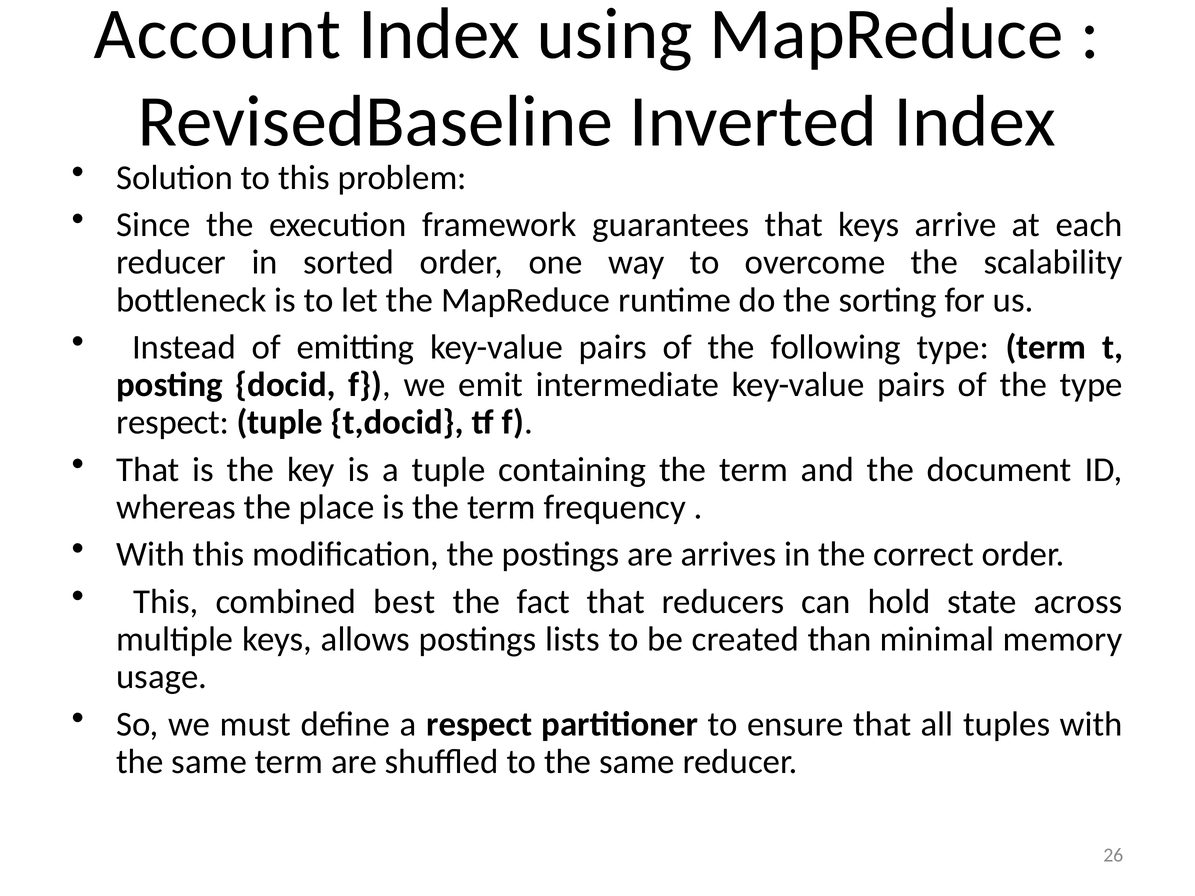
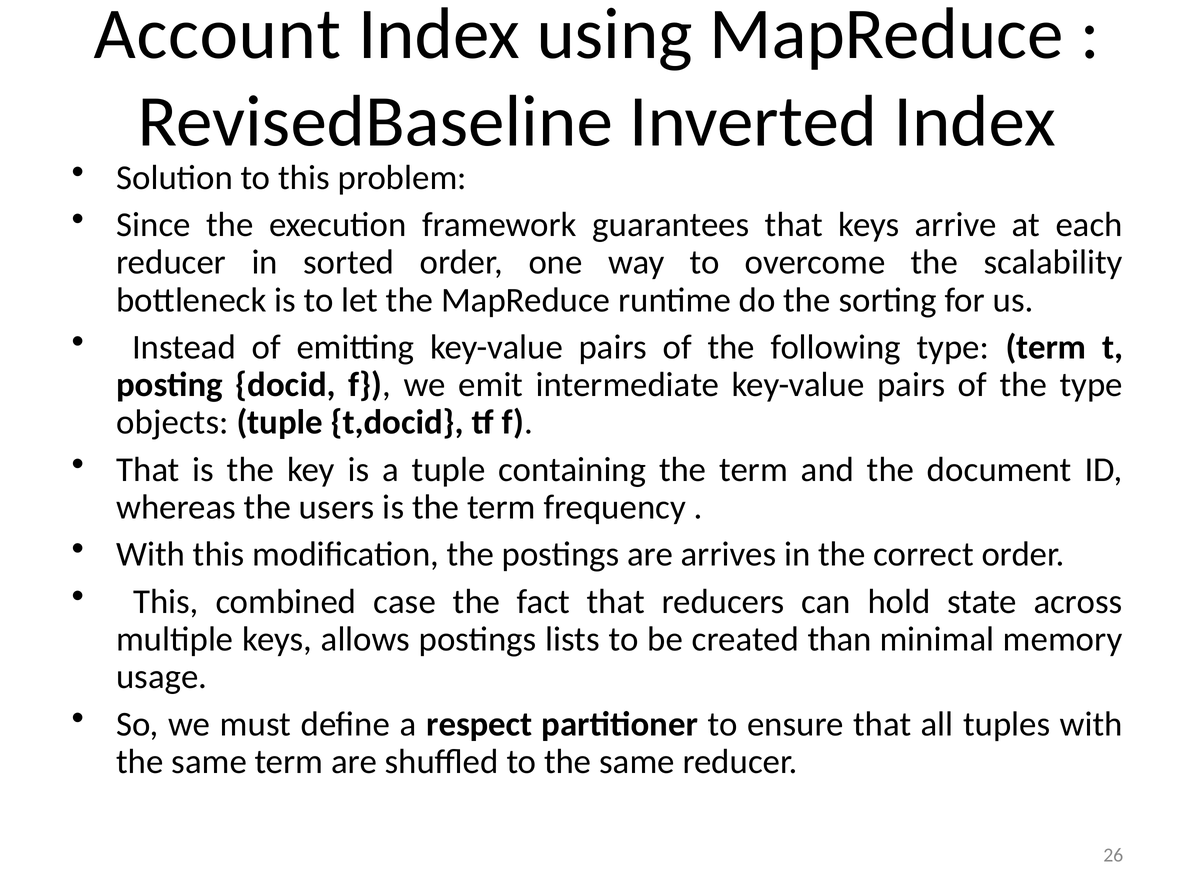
respect at (173, 423): respect -> objects
place: place -> users
best: best -> case
